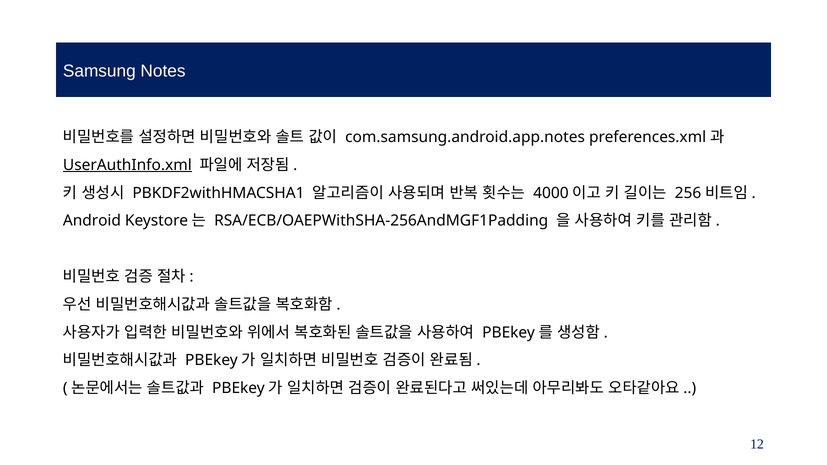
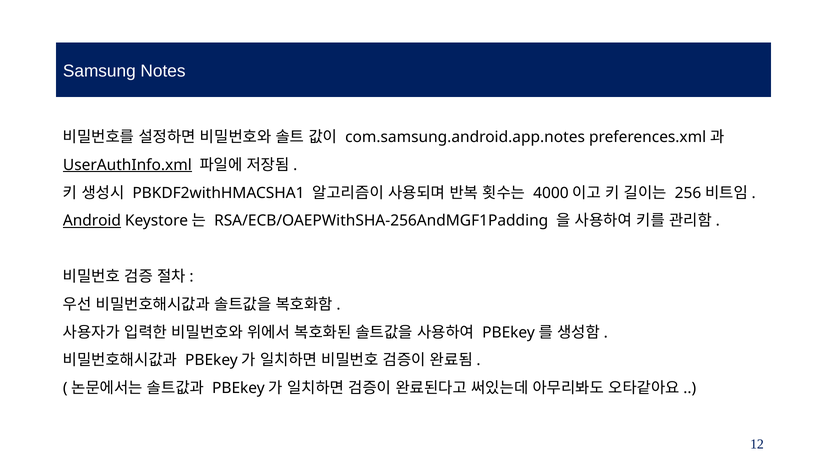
Android underline: none -> present
